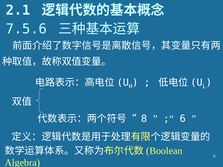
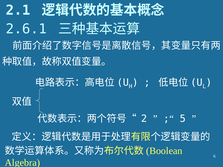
7.5.6: 7.5.6 -> 2.6.1
8: 8 -> 2
6 at (183, 119): 6 -> 5
